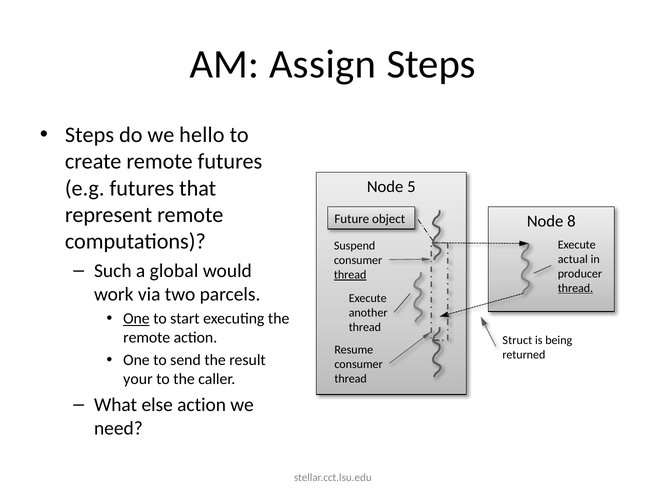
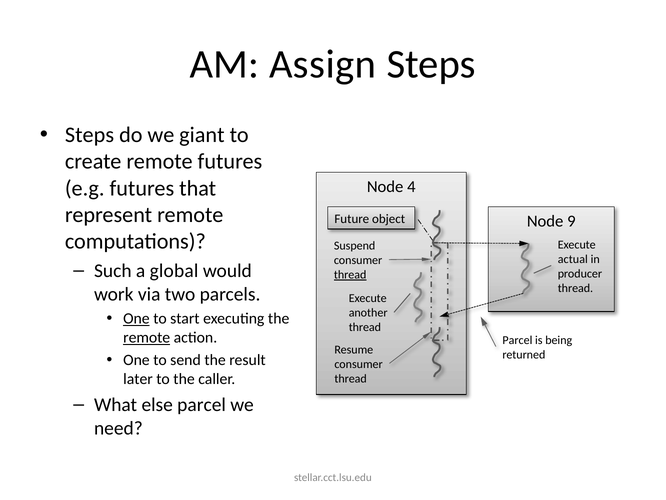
hello: hello -> giant
5: 5 -> 4
8: 8 -> 9
thread at (575, 288) underline: present -> none
remote at (147, 337) underline: none -> present
Struct at (517, 340): Struct -> Parcel
your: your -> later
else action: action -> parcel
